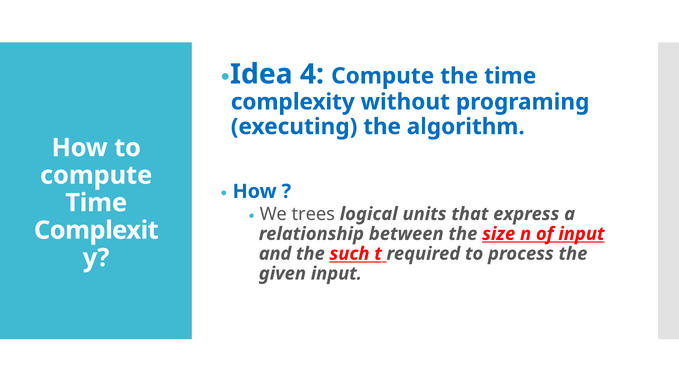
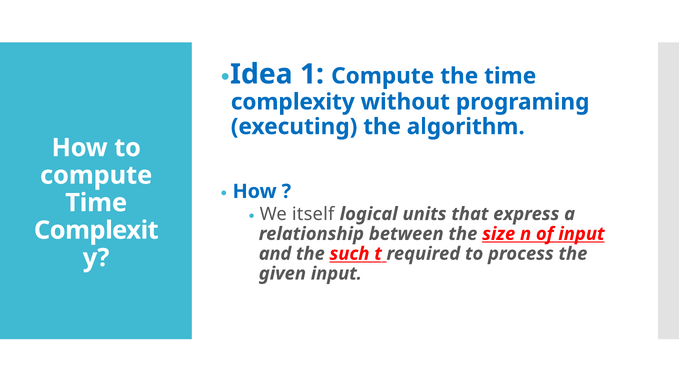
4: 4 -> 1
trees: trees -> itself
